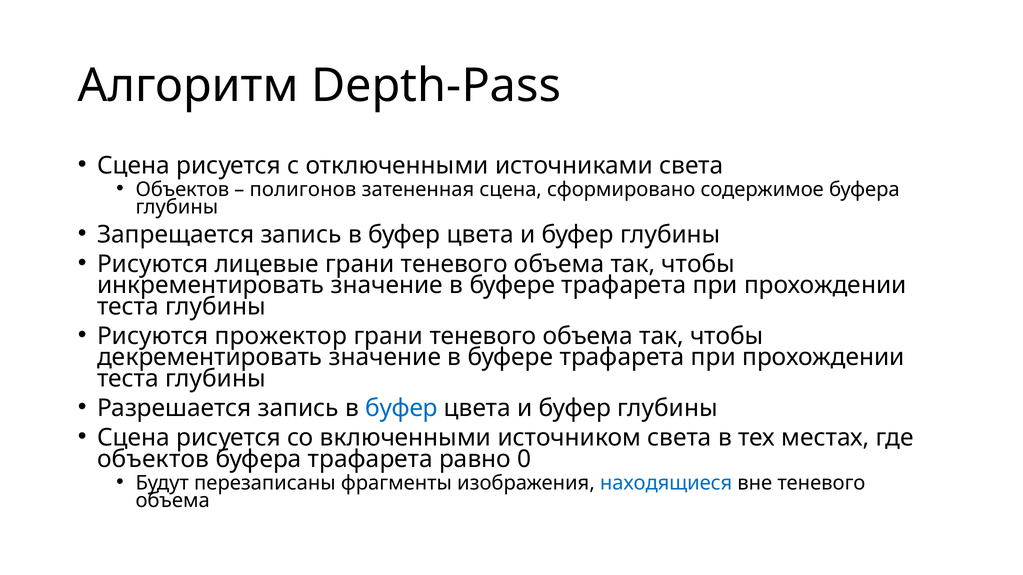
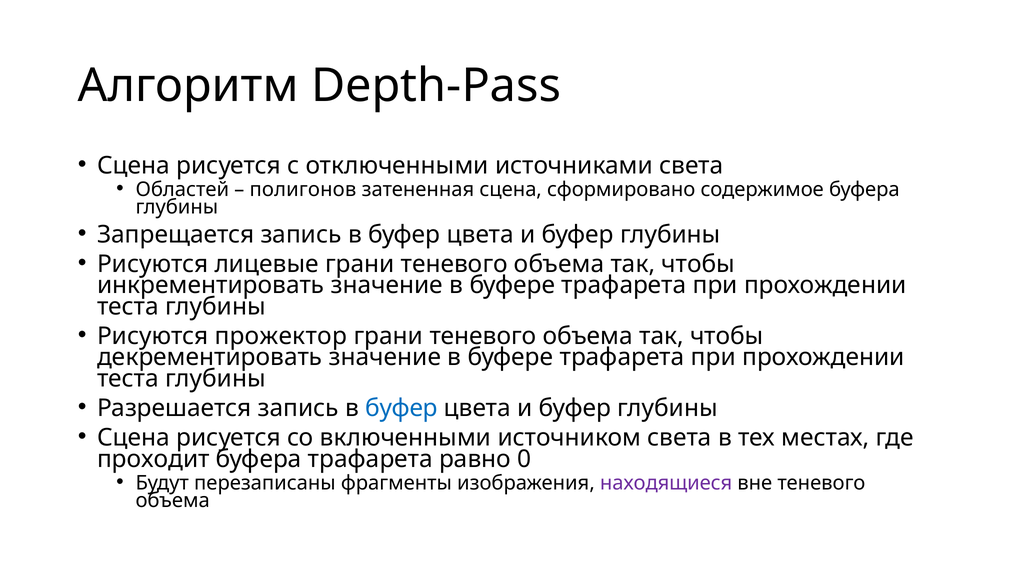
Объектов at (182, 190): Объектов -> Областей
объектов at (153, 459): объектов -> проходит
находящиеся colour: blue -> purple
